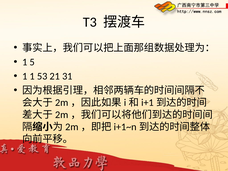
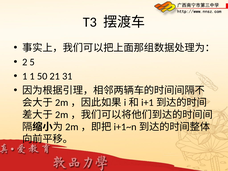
1 at (25, 62): 1 -> 2
53: 53 -> 50
